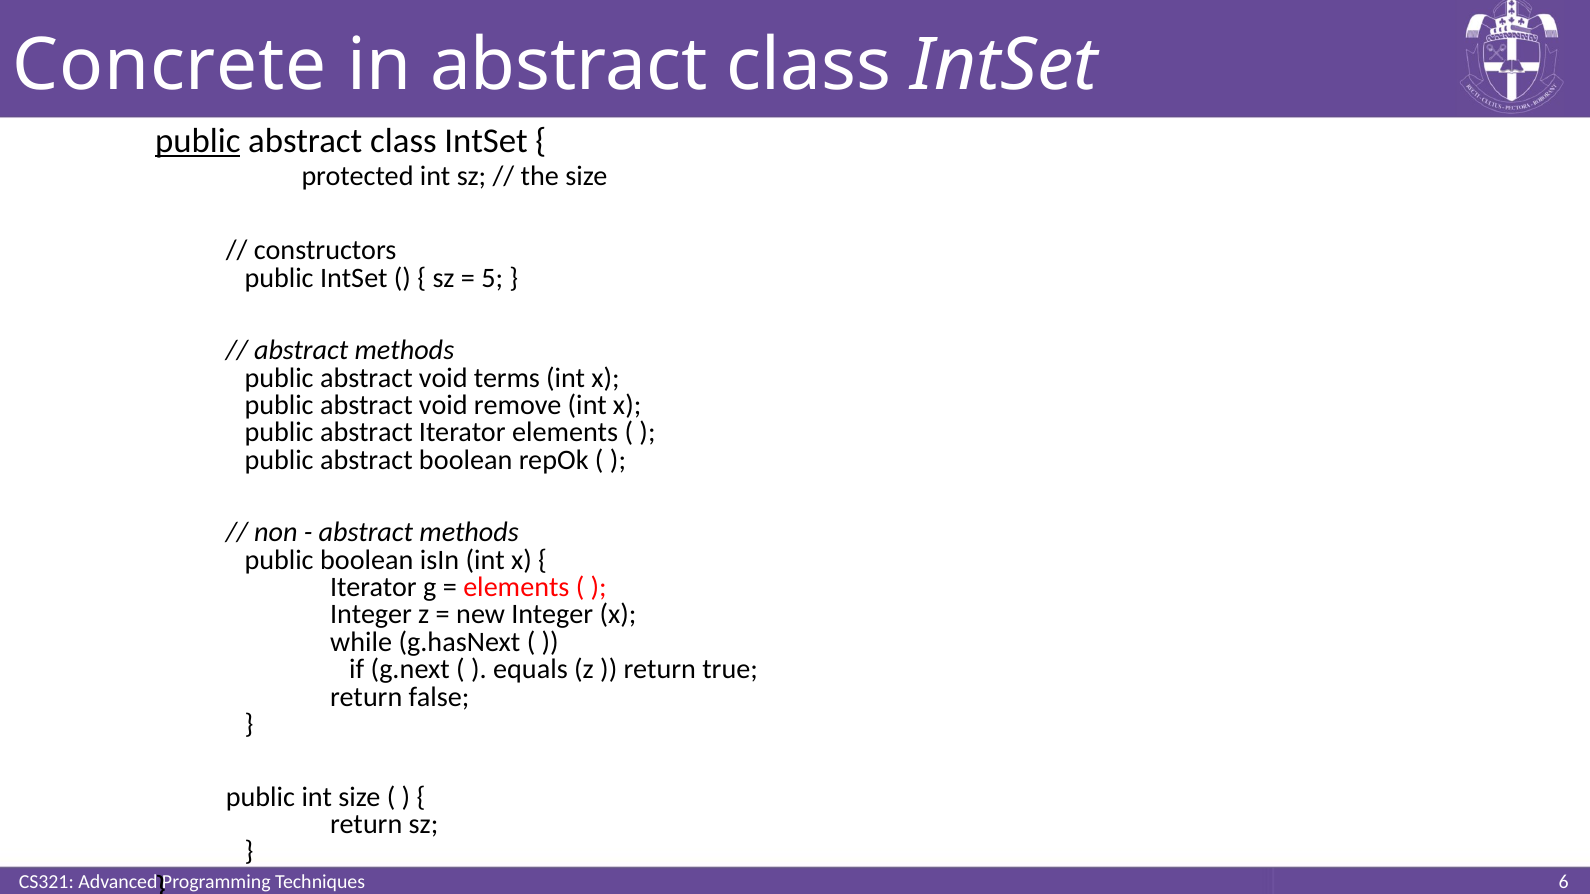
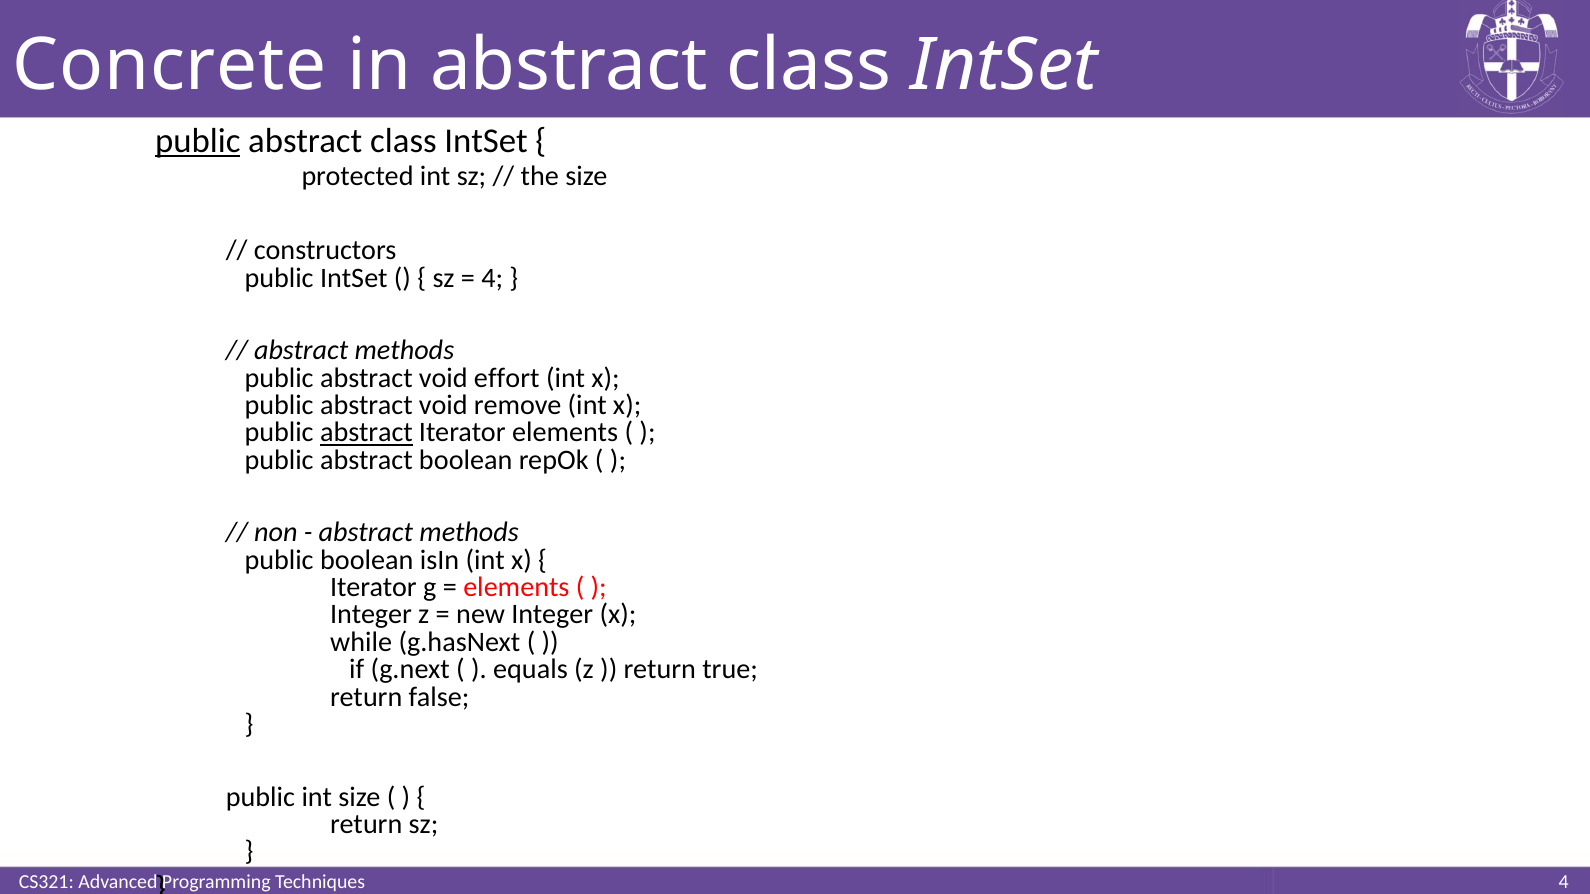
5 at (492, 278): 5 -> 4
terms: terms -> effort
abstract at (366, 433) underline: none -> present
6 at (1564, 882): 6 -> 4
